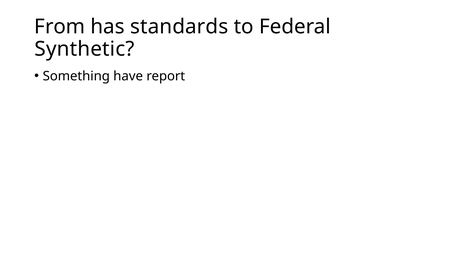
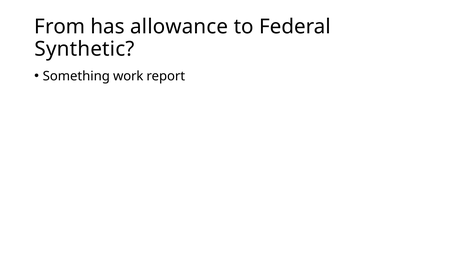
standards: standards -> allowance
have: have -> work
